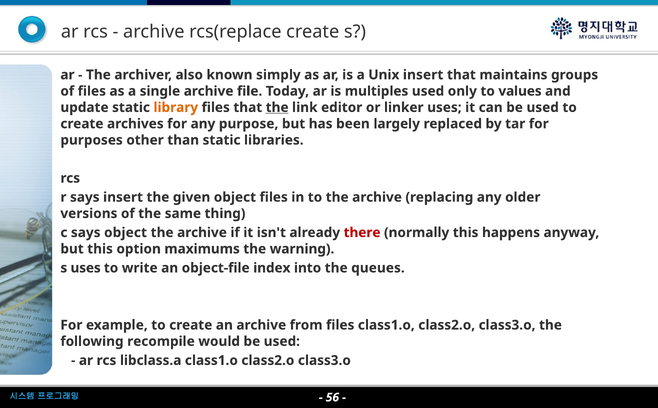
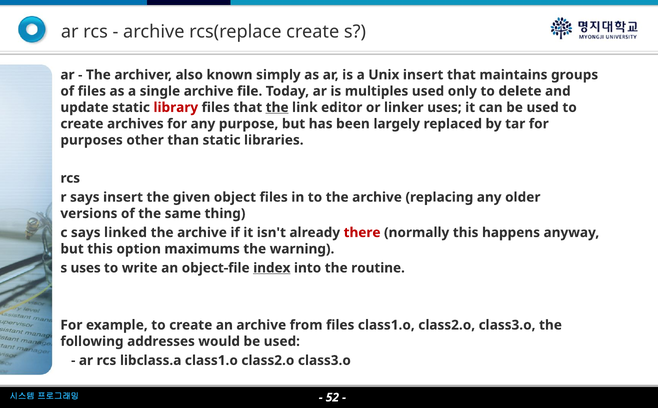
values: values -> delete
library colour: orange -> red
says object: object -> linked
index underline: none -> present
queues: queues -> routine
recompile: recompile -> addresses
56: 56 -> 52
